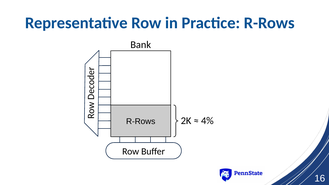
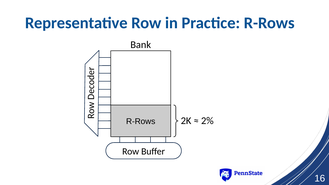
4%: 4% -> 2%
